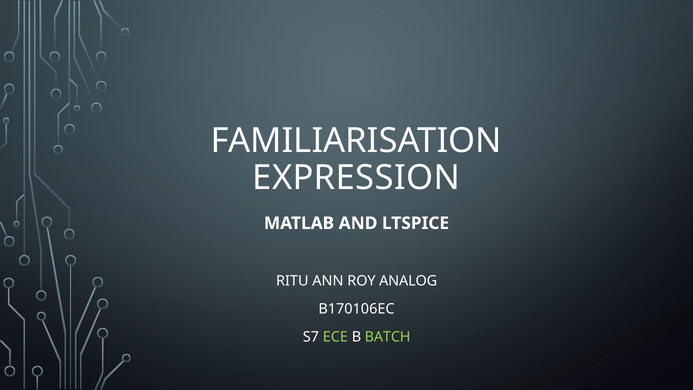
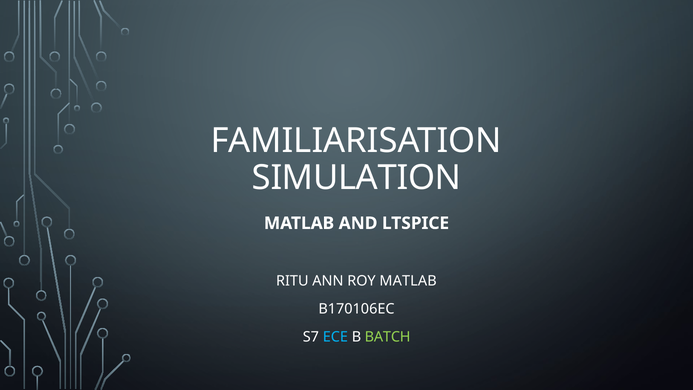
EXPRESSION: EXPRESSION -> SIMULATION
ROY ANALOG: ANALOG -> MATLAB
ECE colour: light green -> light blue
